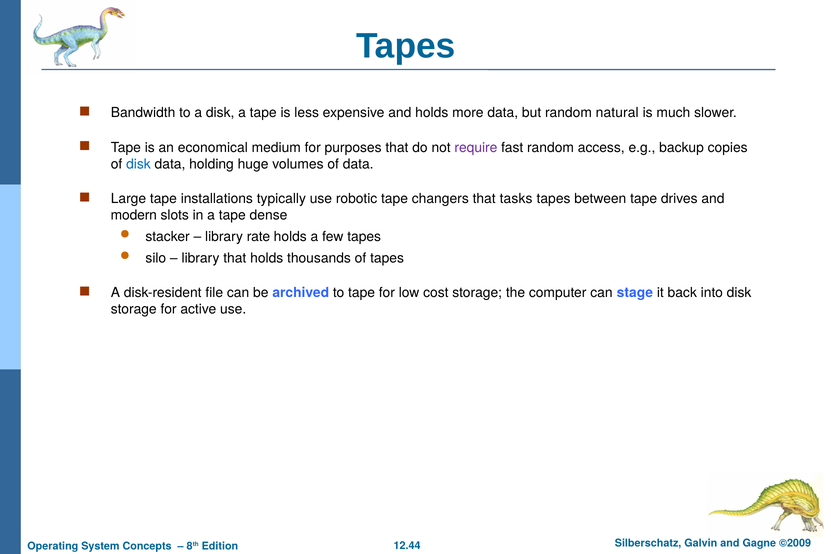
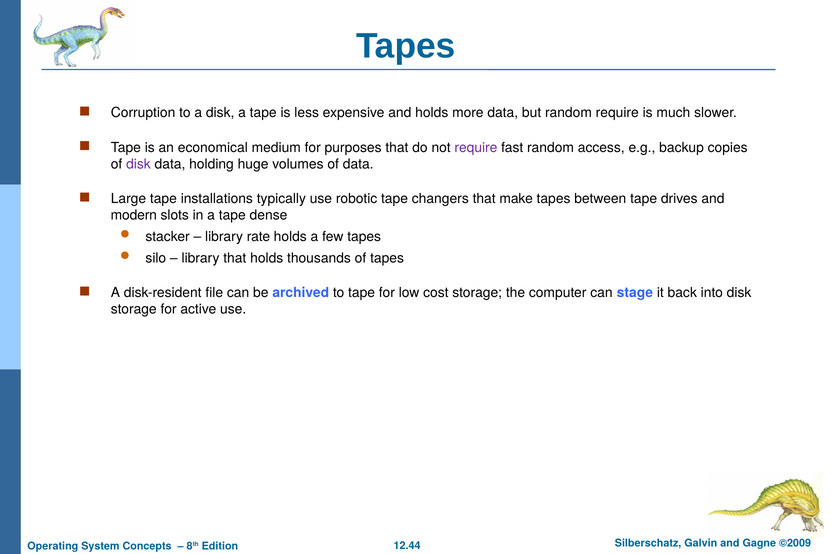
Bandwidth: Bandwidth -> Corruption
random natural: natural -> require
disk at (138, 164) colour: blue -> purple
tasks: tasks -> make
